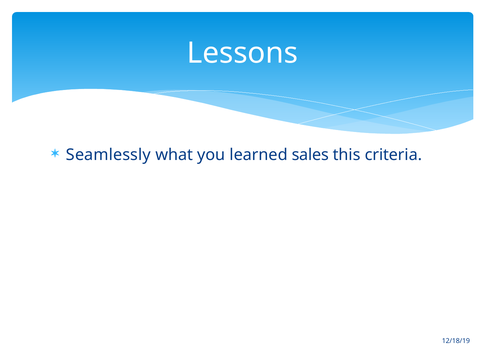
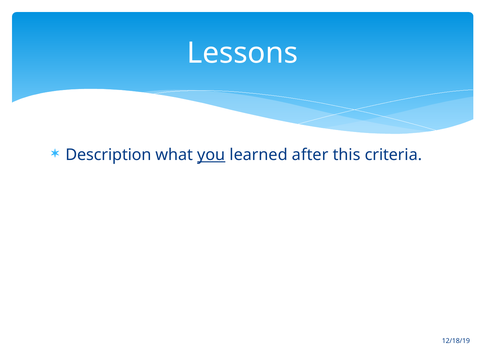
Seamlessly: Seamlessly -> Description
you underline: none -> present
sales: sales -> after
